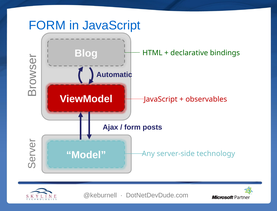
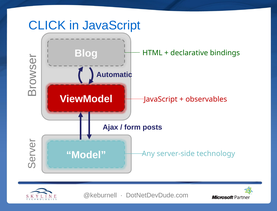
FORM at (47, 25): FORM -> CLICK
